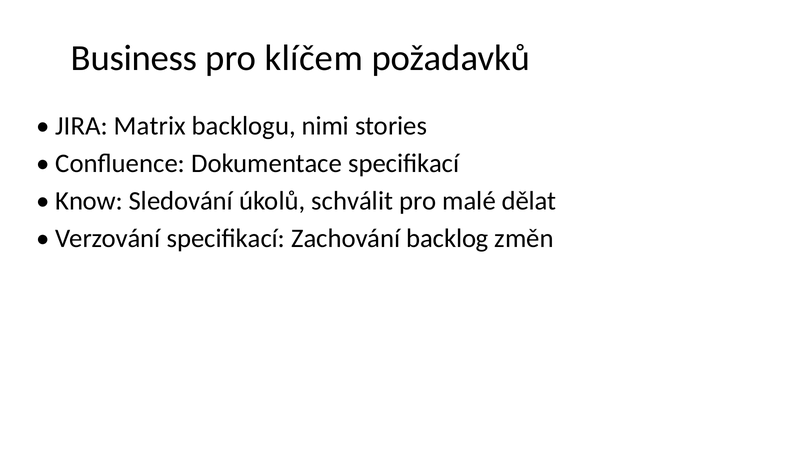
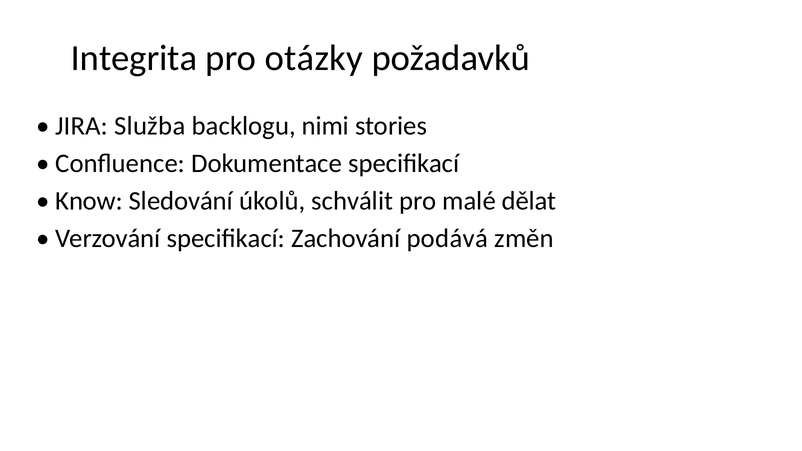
Business: Business -> Integrita
klíčem: klíčem -> otázky
Matrix: Matrix -> Služba
backlog: backlog -> podává
